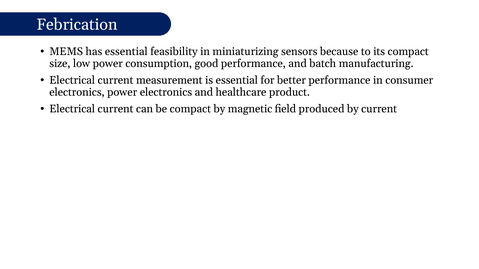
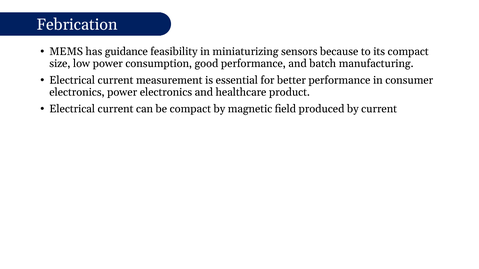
has essential: essential -> guidance
